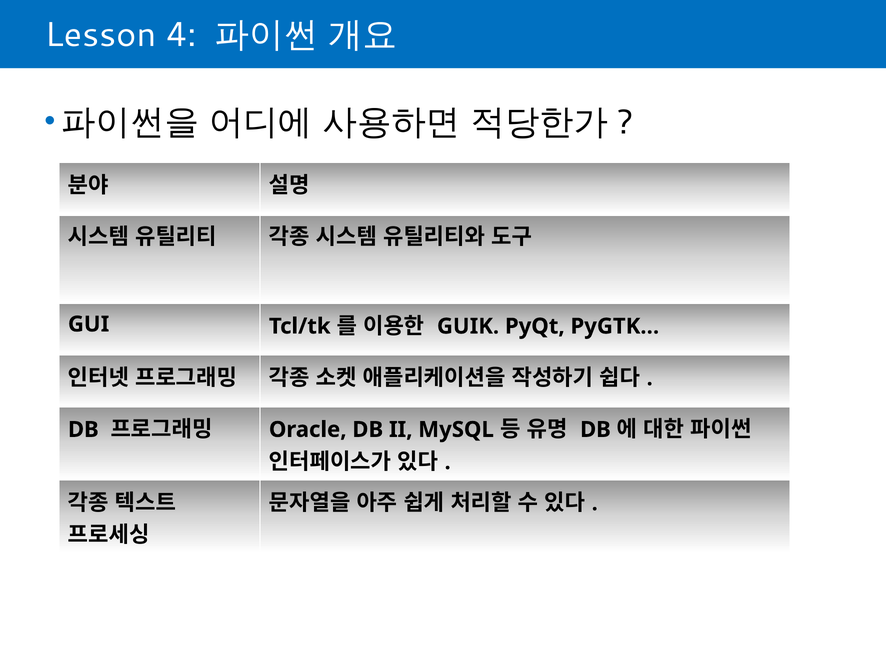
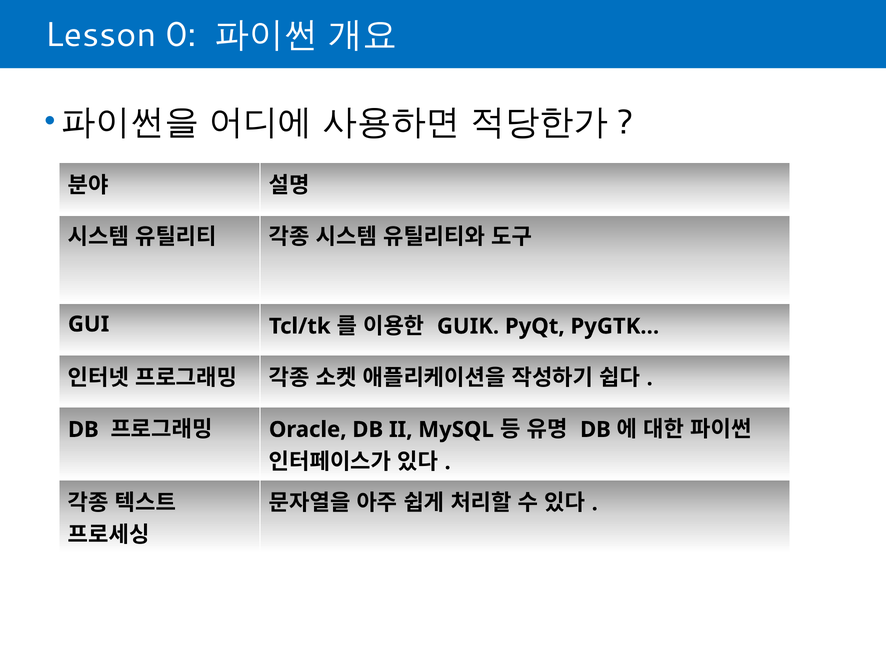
4: 4 -> 0
